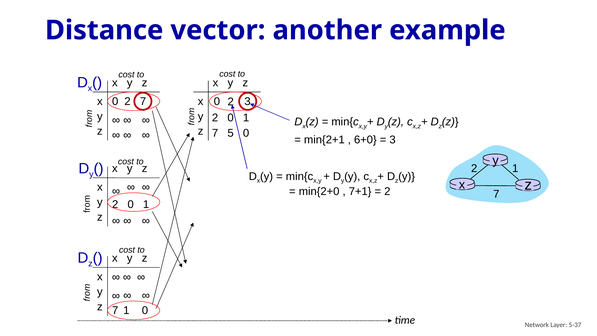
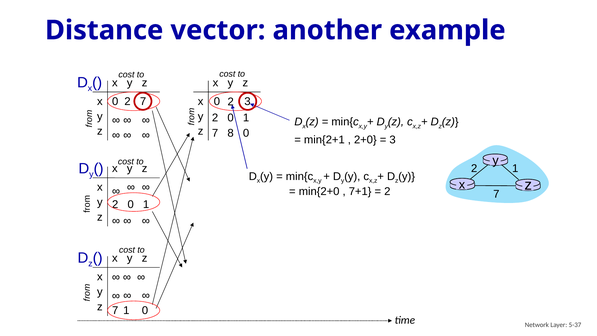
5: 5 -> 8
6+0: 6+0 -> 2+0
